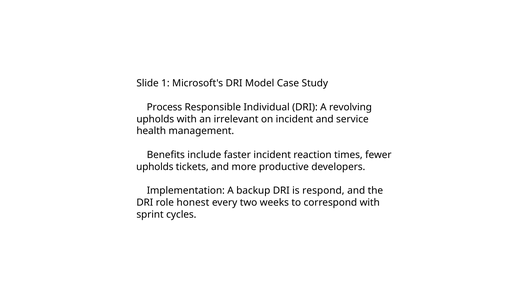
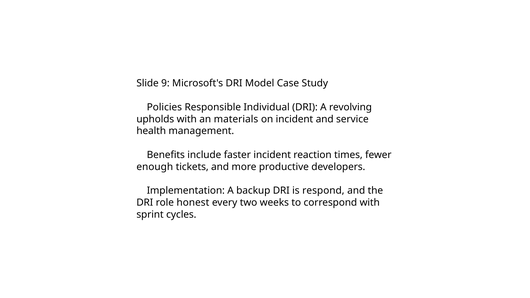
1: 1 -> 9
Process: Process -> Policies
irrelevant: irrelevant -> materials
upholds at (155, 167): upholds -> enough
